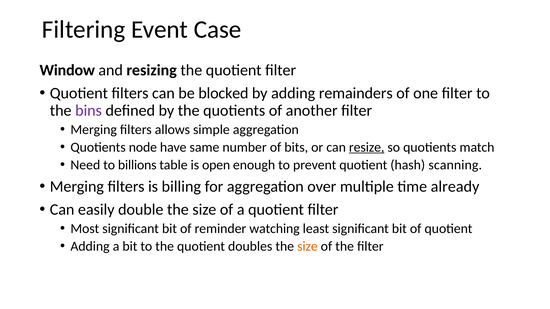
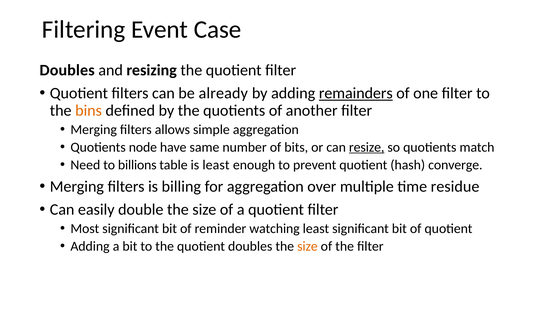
Window at (67, 70): Window -> Doubles
blocked: blocked -> already
remainders underline: none -> present
bins colour: purple -> orange
is open: open -> least
scanning: scanning -> converge
already: already -> residue
